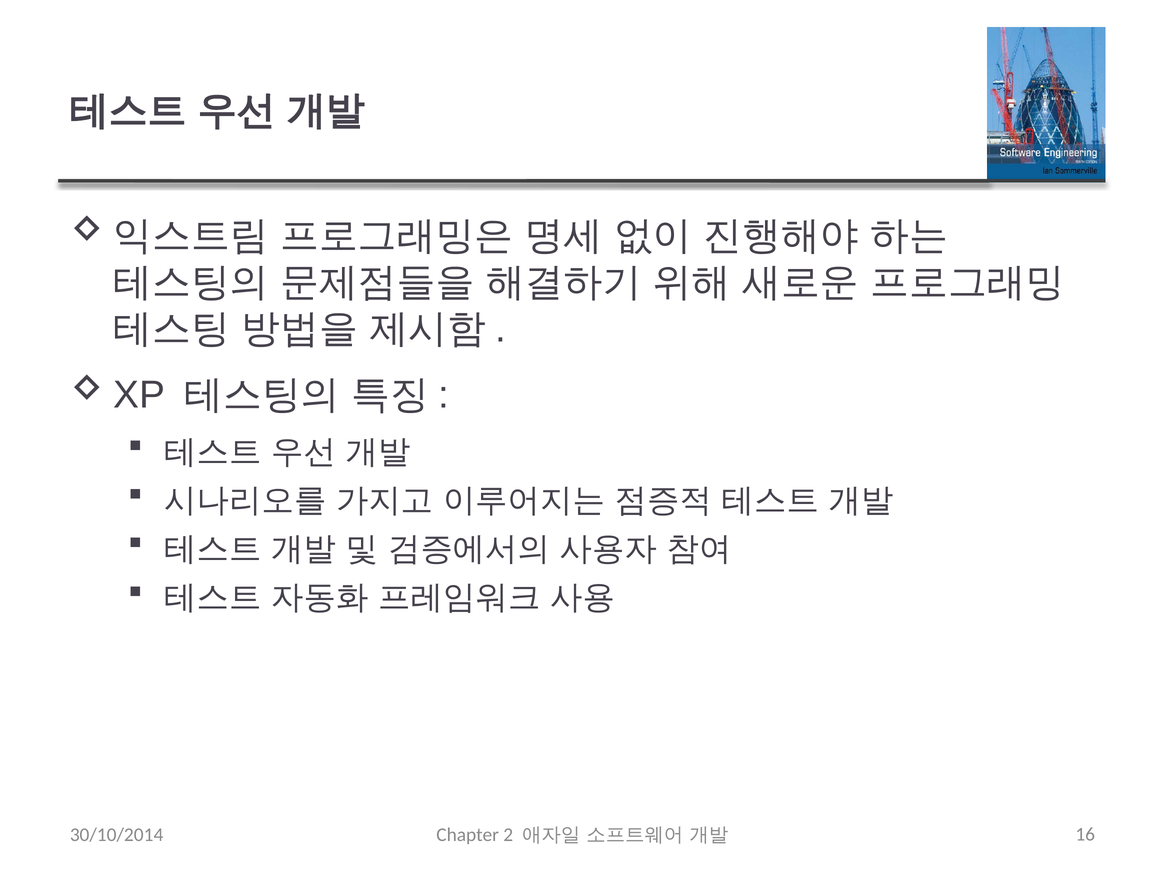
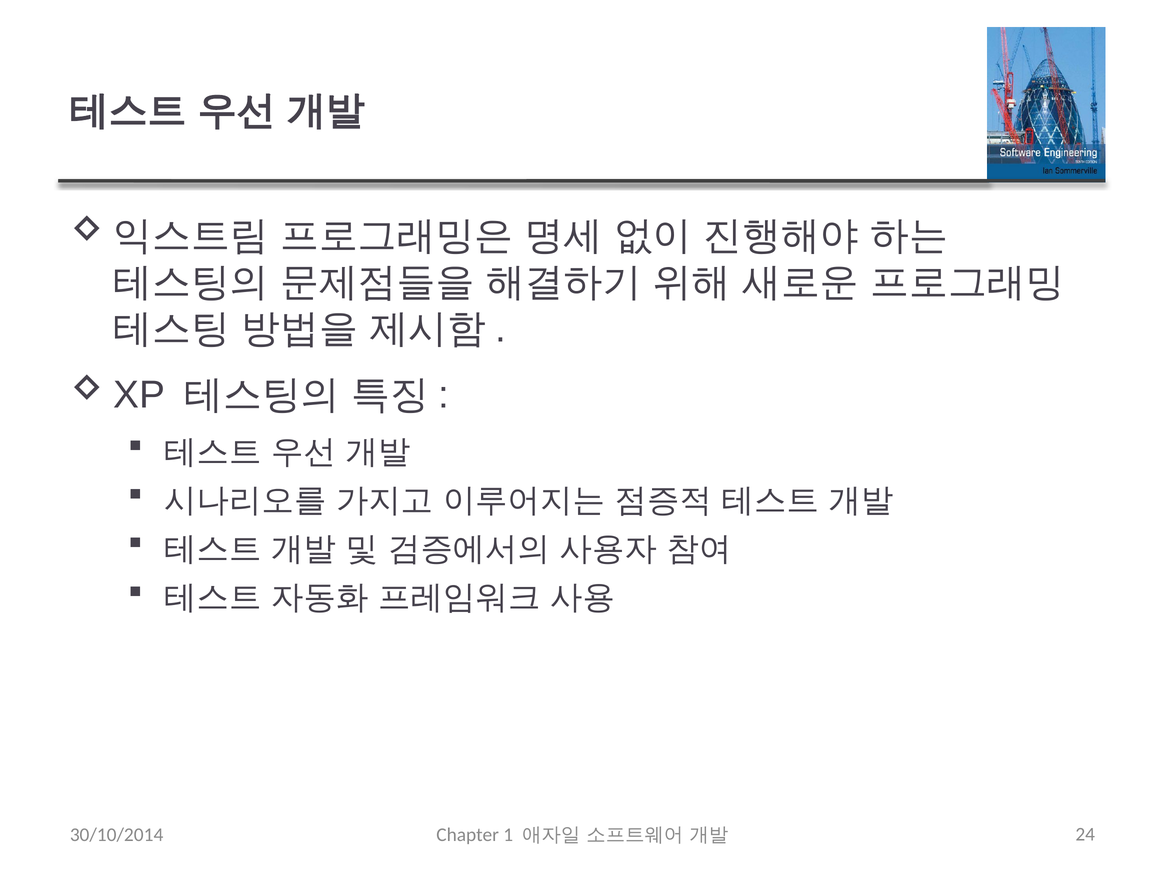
2: 2 -> 1
16: 16 -> 24
